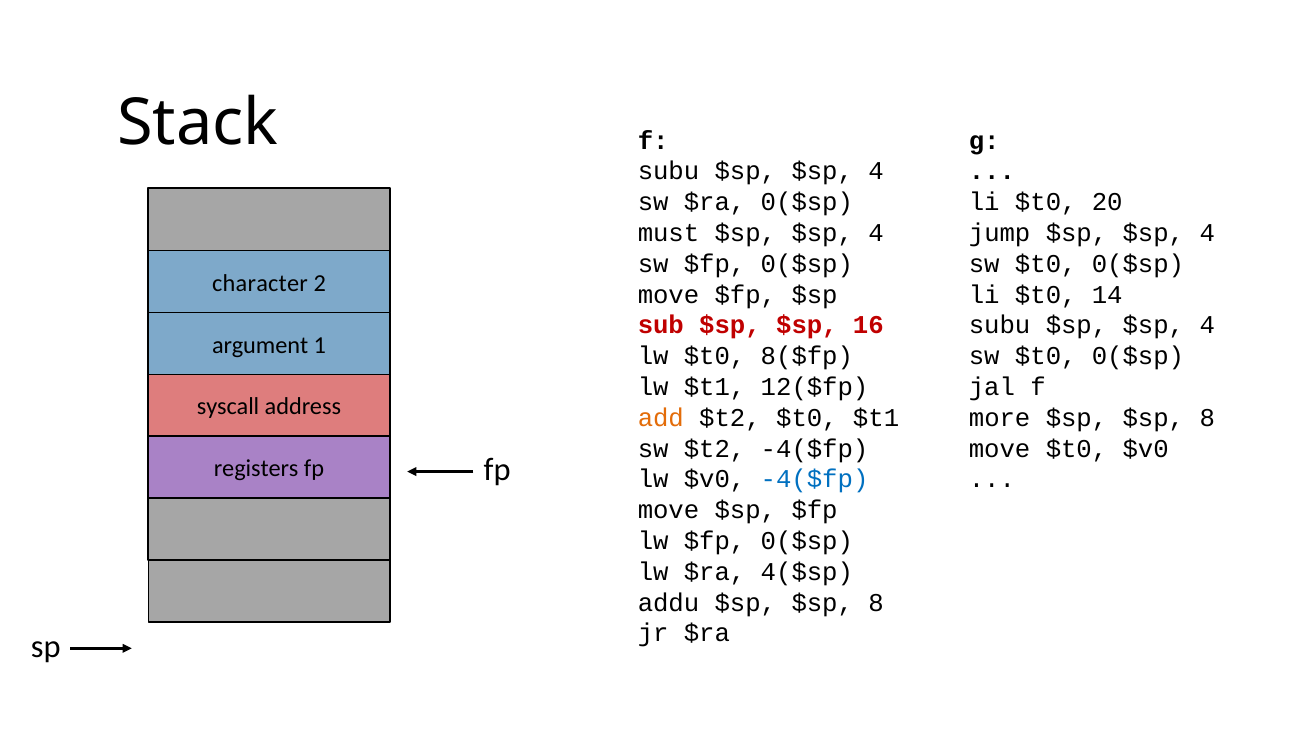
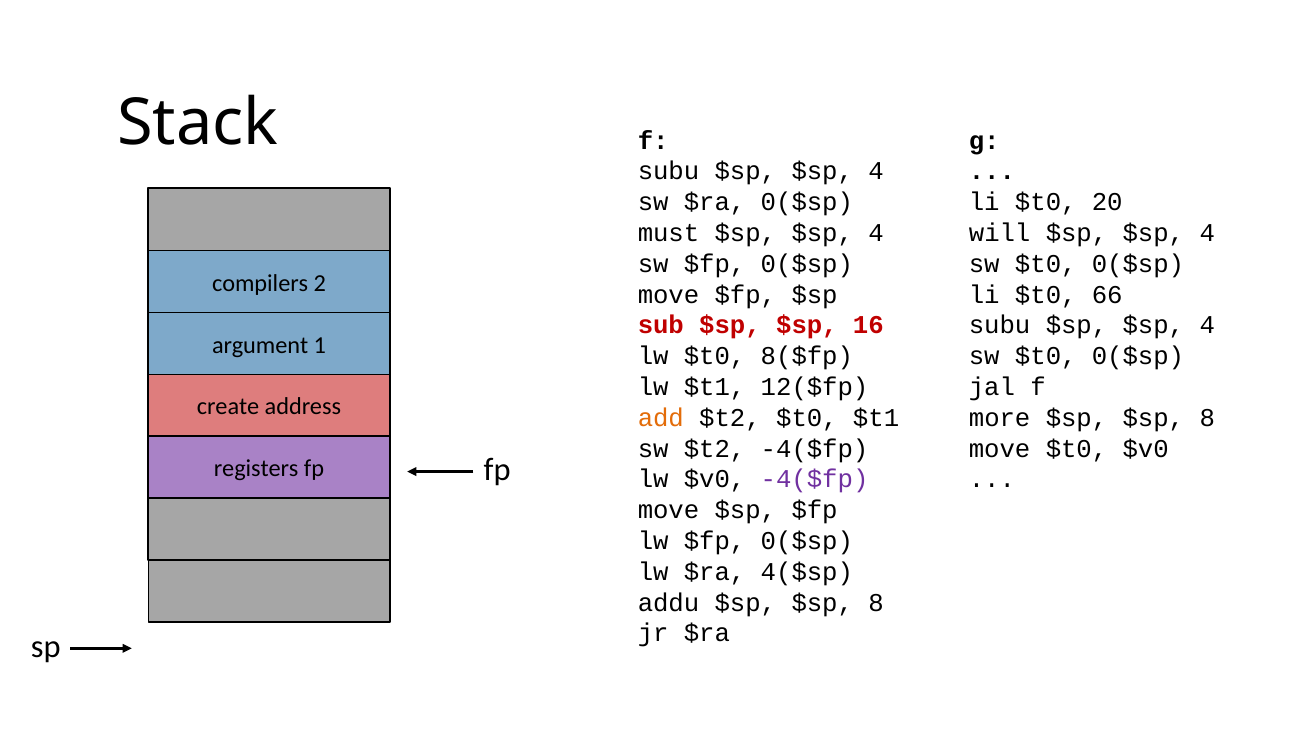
jump: jump -> will
character: character -> compilers
14: 14 -> 66
syscall: syscall -> create
-4($fp at (815, 480) colour: blue -> purple
